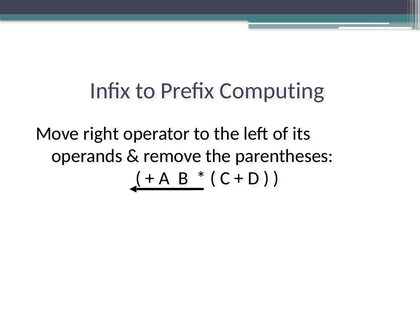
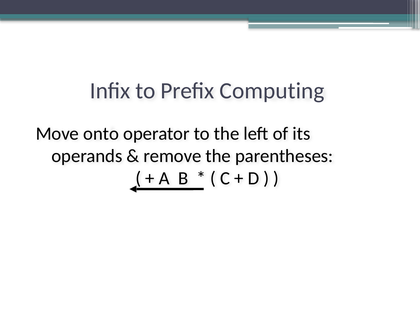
right: right -> onto
